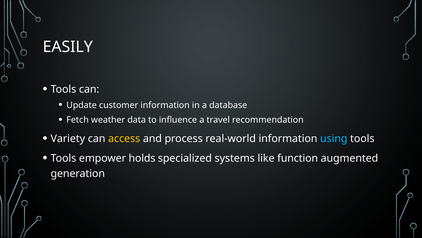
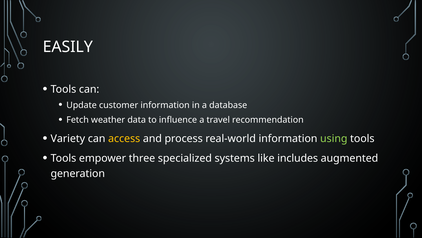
using colour: light blue -> light green
holds: holds -> three
function: function -> includes
